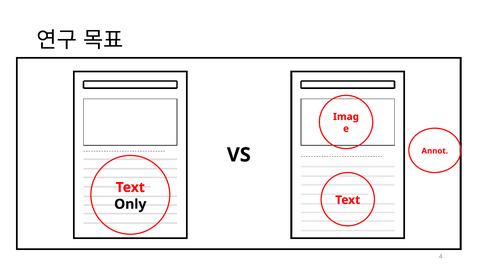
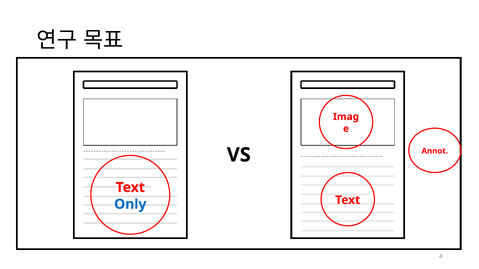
Only colour: black -> blue
